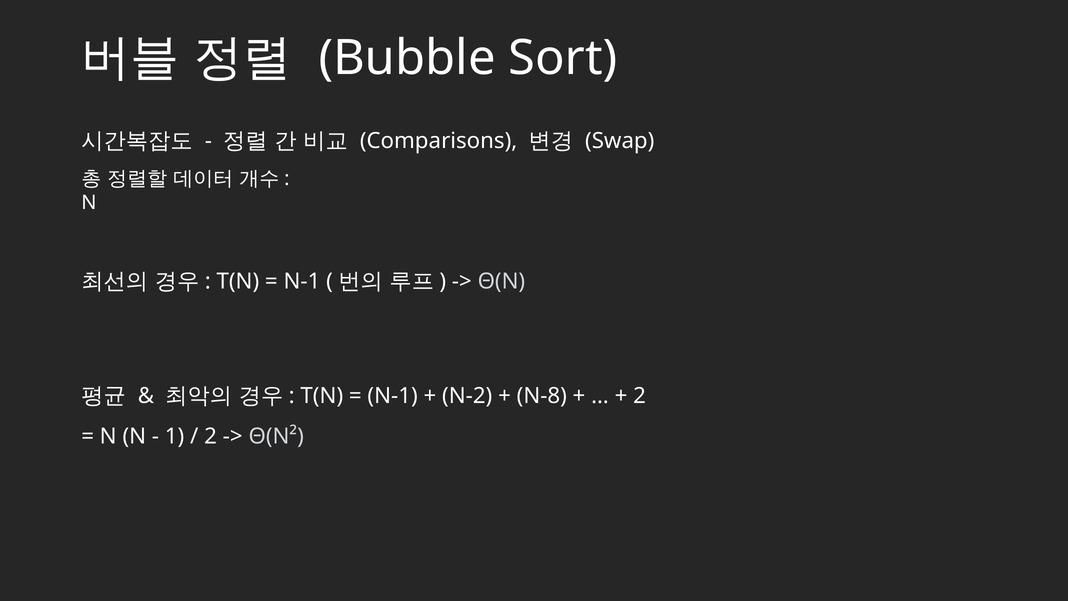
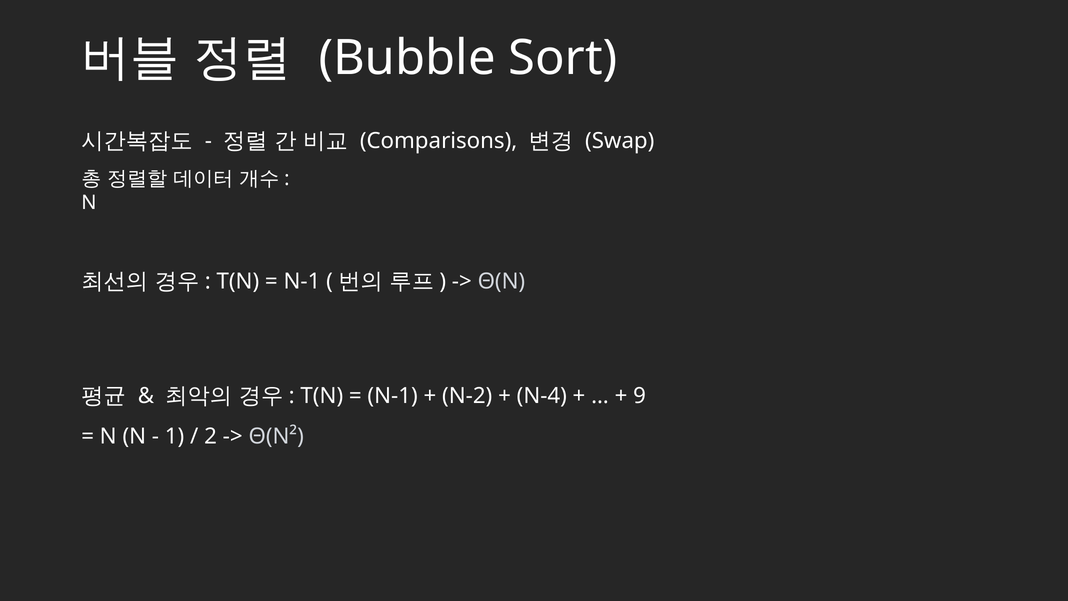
N-8: N-8 -> N-4
2 at (640, 396): 2 -> 9
